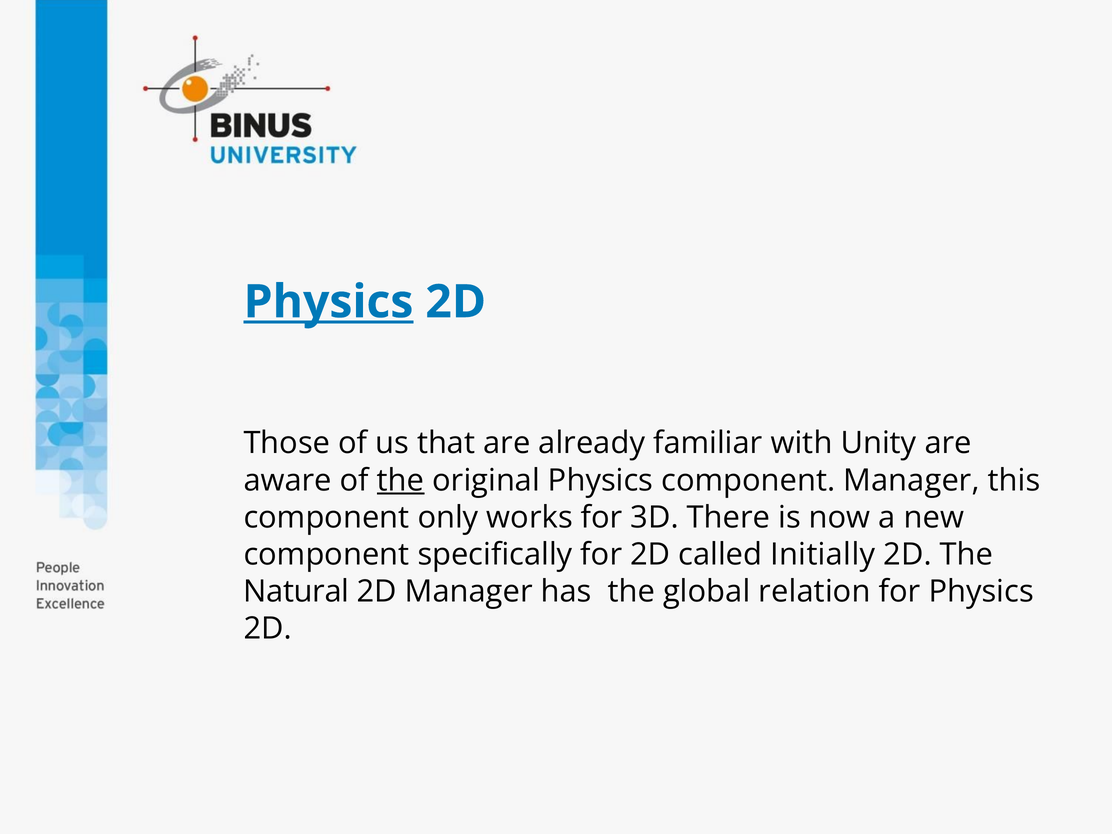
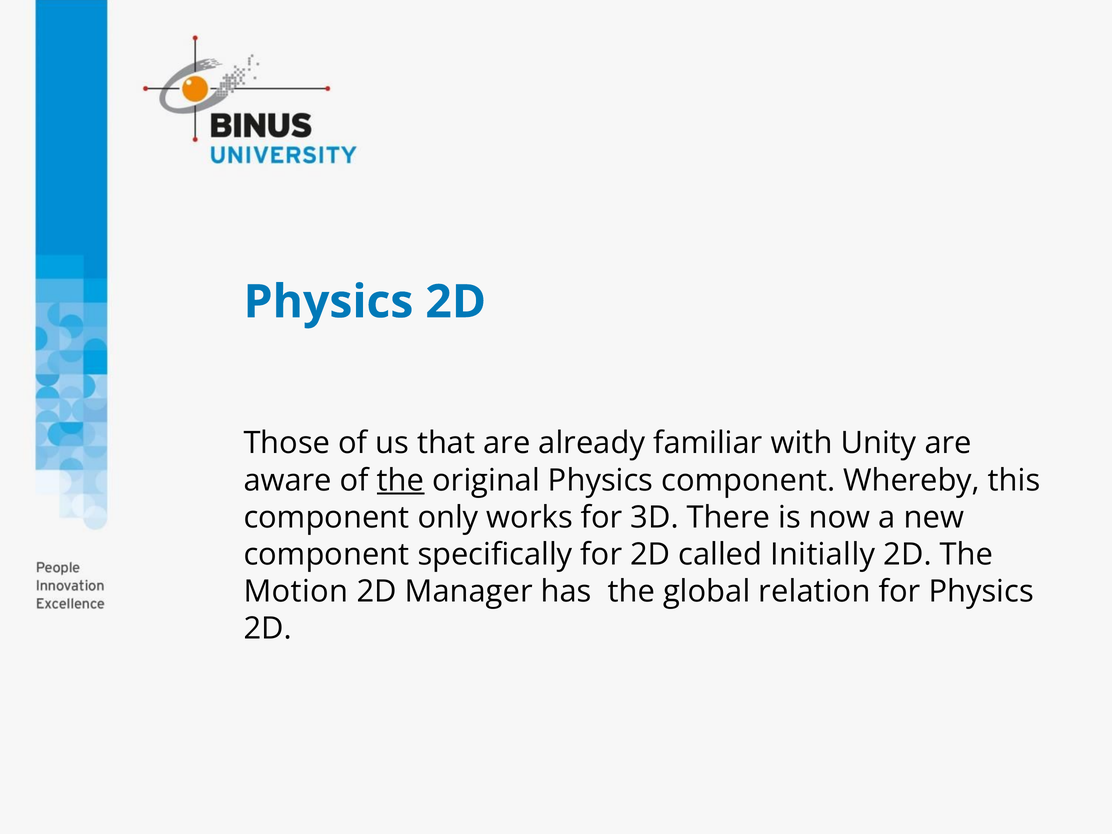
Physics at (328, 302) underline: present -> none
component Manager: Manager -> Whereby
Natural: Natural -> Motion
